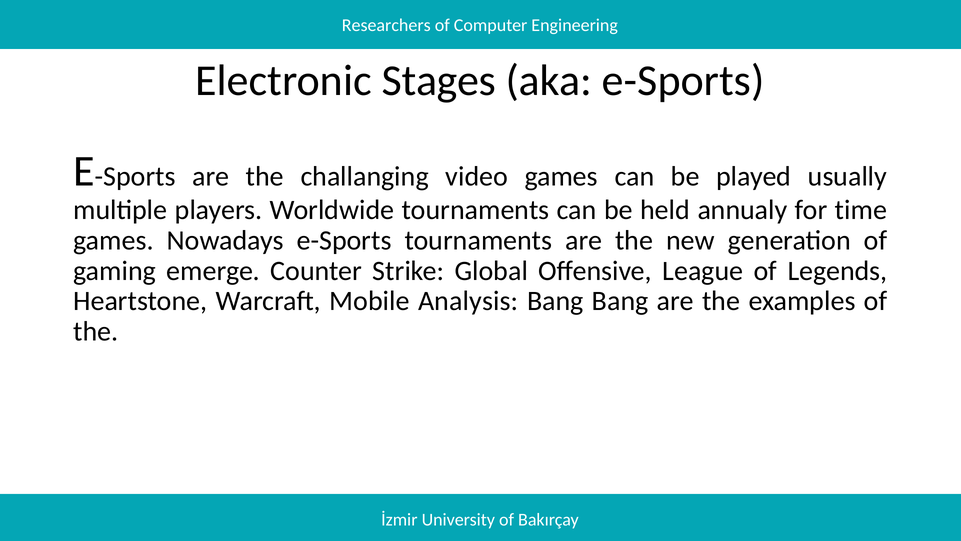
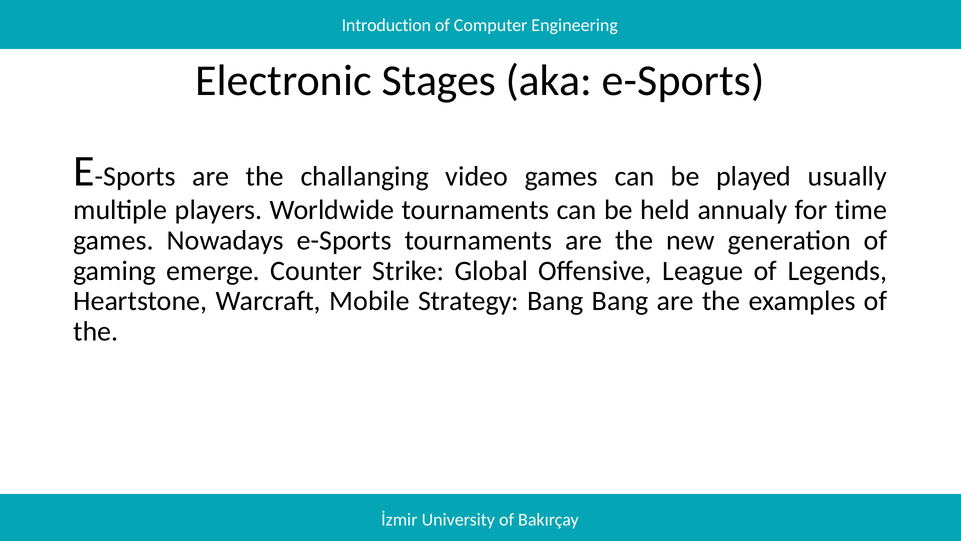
Researchers: Researchers -> Introduction
Analysis: Analysis -> Strategy
